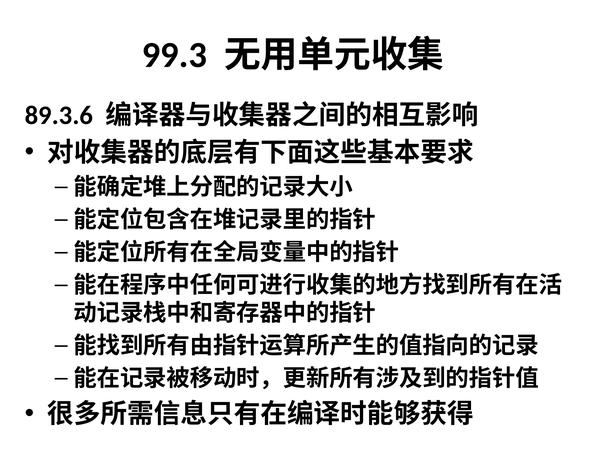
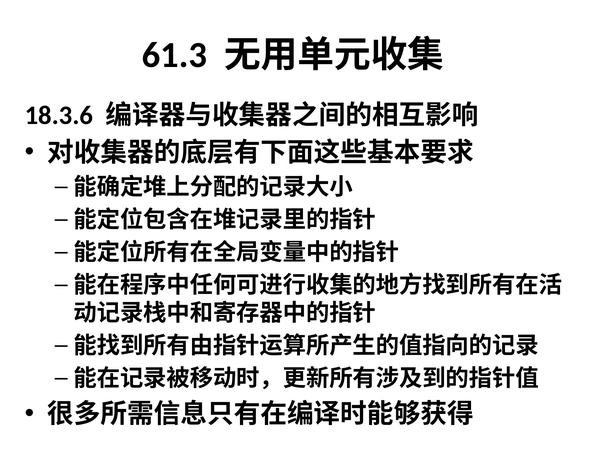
99.3: 99.3 -> 61.3
89.3.6: 89.3.6 -> 18.3.6
